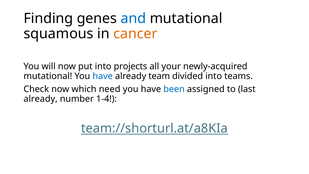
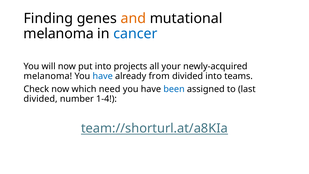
and colour: blue -> orange
squamous at (59, 34): squamous -> melanoma
cancer colour: orange -> blue
mutational at (48, 76): mutational -> melanoma
team: team -> from
already at (41, 99): already -> divided
